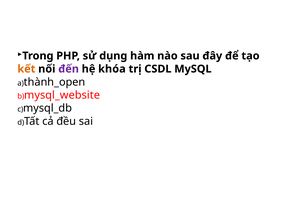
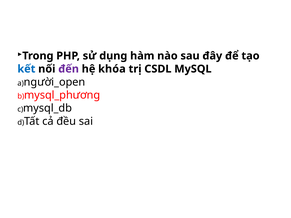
kết colour: orange -> blue
thành_open: thành_open -> người_open
mysql_website: mysql_website -> mysql_phương
